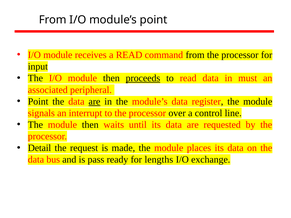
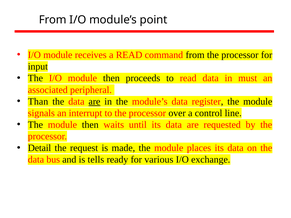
proceeds underline: present -> none
Point at (38, 102): Point -> Than
pass: pass -> tells
lengths: lengths -> various
